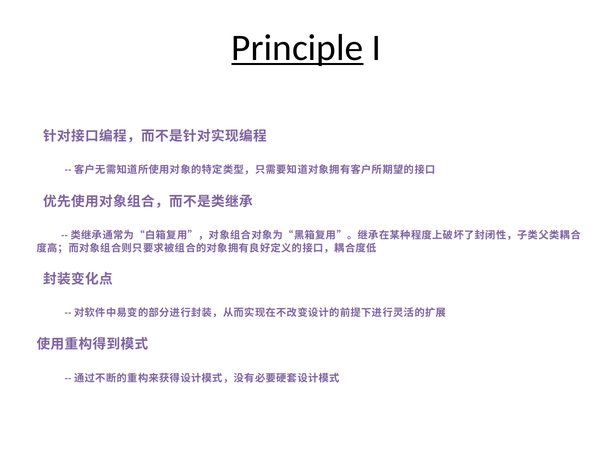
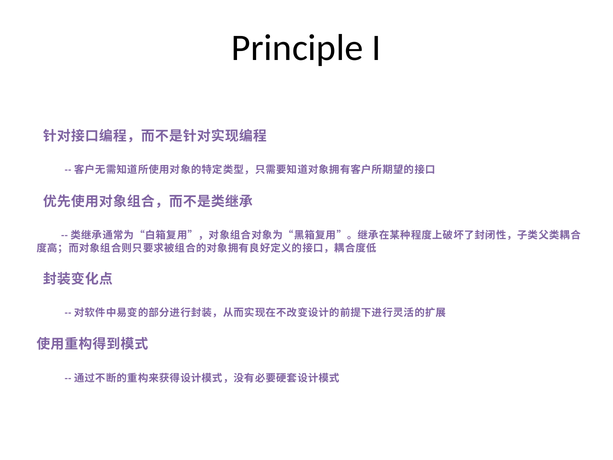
Principle underline: present -> none
